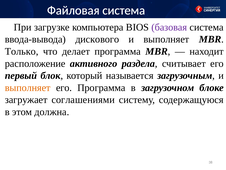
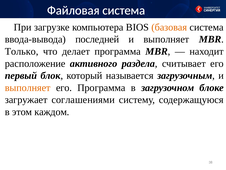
базовая colour: purple -> orange
дискового: дискового -> последней
должна: должна -> каждом
